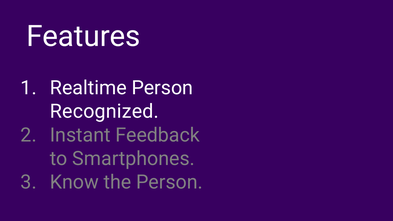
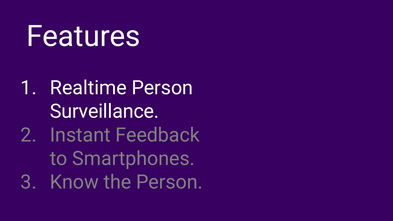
Recognized: Recognized -> Surveillance
